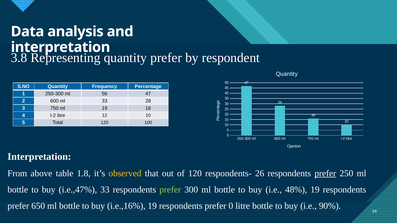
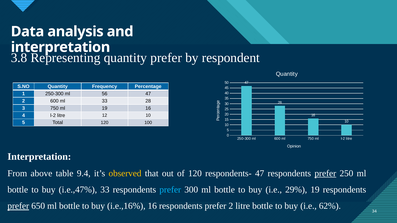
1.8: 1.8 -> 9.4
respondents- 26: 26 -> 47
prefer at (170, 190) colour: light green -> light blue
48%: 48% -> 29%
prefer at (18, 206) underline: none -> present
i.e.,16% 19: 19 -> 16
prefer 0: 0 -> 2
90%: 90% -> 62%
